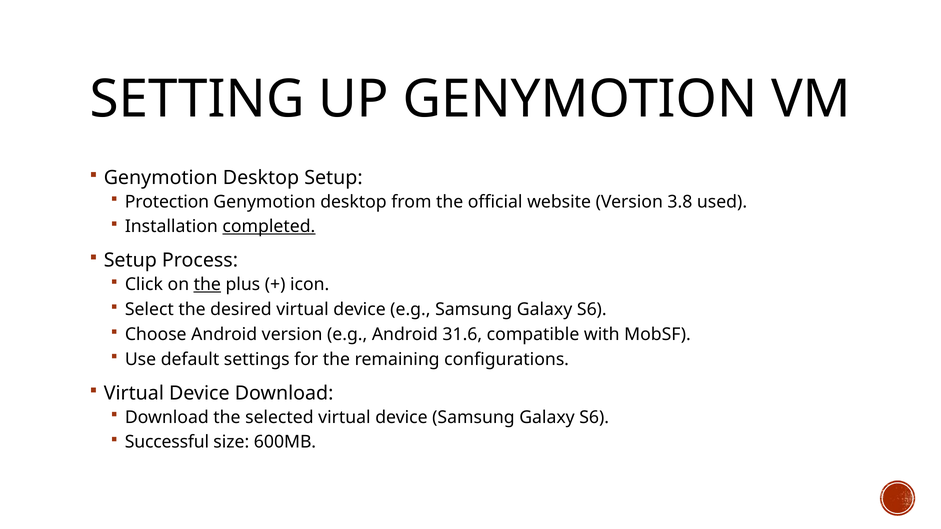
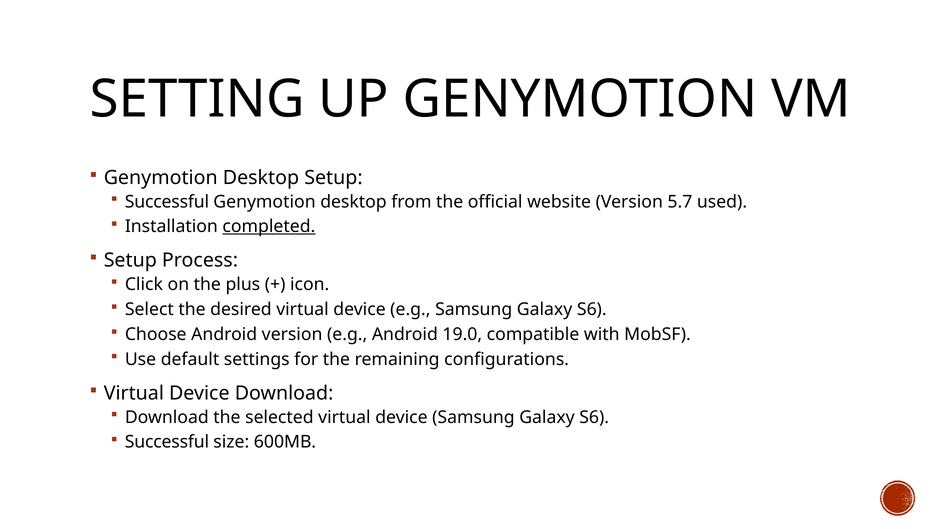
Protection at (167, 202): Protection -> Successful
3.8: 3.8 -> 5.7
the at (207, 285) underline: present -> none
31.6: 31.6 -> 19.0
